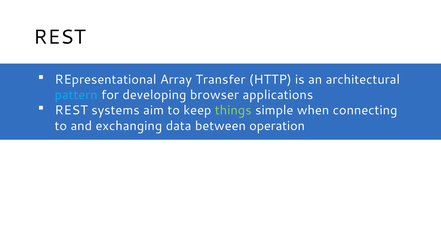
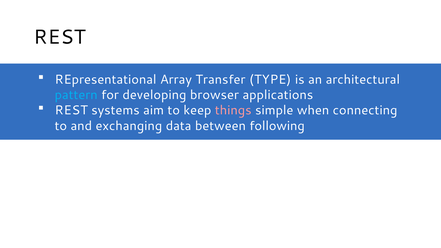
HTTP: HTTP -> TYPE
things colour: light green -> pink
operation: operation -> following
